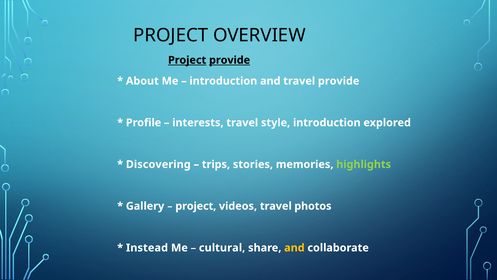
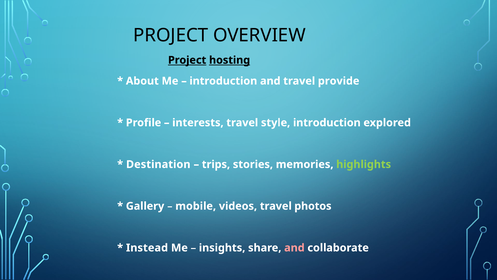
Project provide: provide -> hosting
Discovering: Discovering -> Destination
project at (196, 206): project -> mobile
cultural: cultural -> insights
and at (294, 247) colour: yellow -> pink
